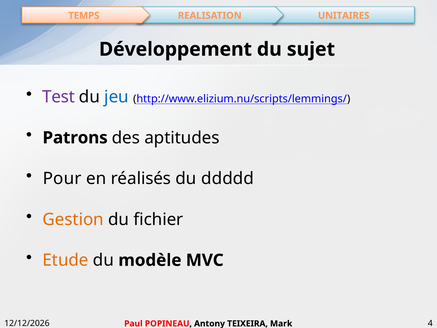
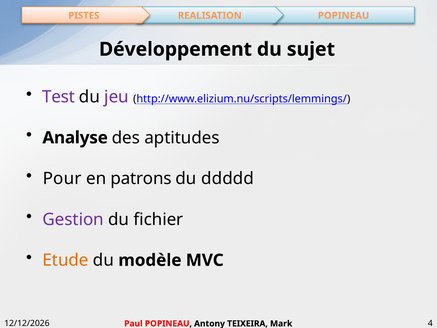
TEMPS: TEMPS -> PISTES
UNITAIRES at (344, 16): UNITAIRES -> POPINEAU
jeu colour: blue -> purple
Patrons: Patrons -> Analyse
réalisés: réalisés -> patrons
Gestion colour: orange -> purple
